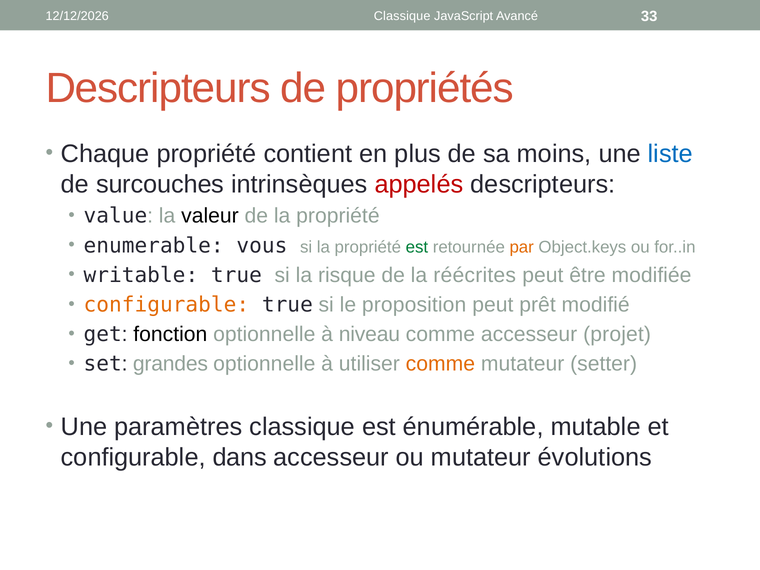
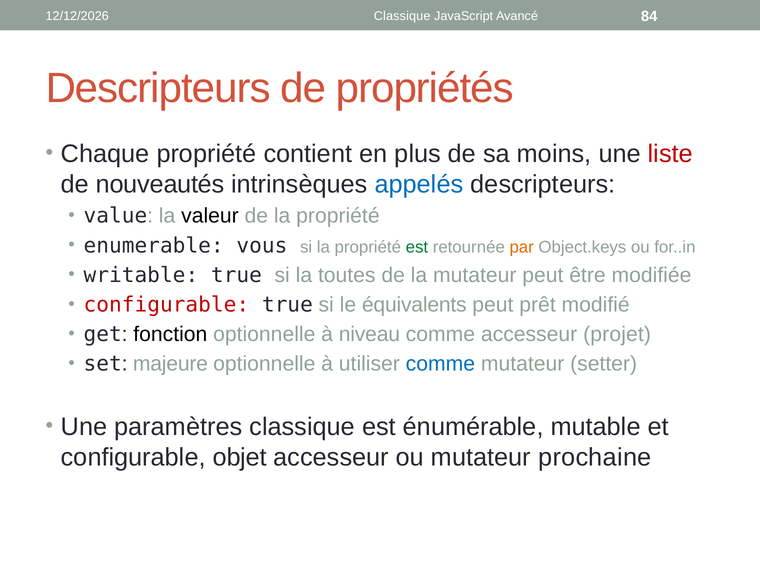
33: 33 -> 84
liste colour: blue -> red
surcouches: surcouches -> nouveautés
appelés colour: red -> blue
risque: risque -> toutes
la réécrites: réécrites -> mutateur
configurable at (166, 305) colour: orange -> red
proposition: proposition -> équivalents
grandes: grandes -> majeure
comme at (440, 364) colour: orange -> blue
dans: dans -> objet
évolutions: évolutions -> prochaine
